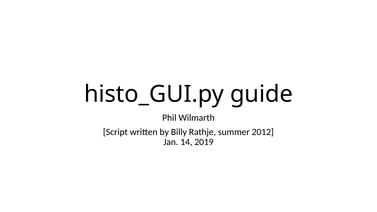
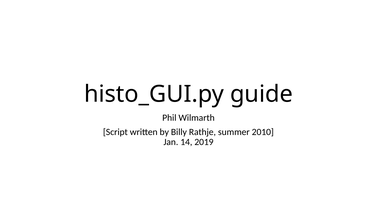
2012: 2012 -> 2010
